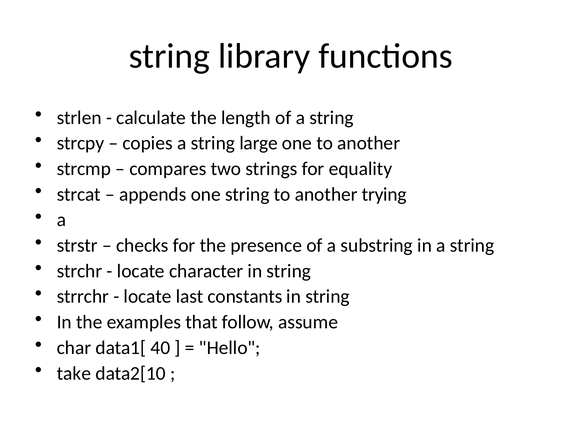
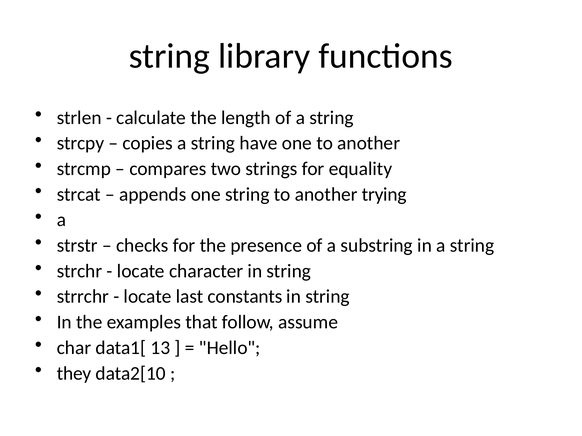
large: large -> have
40: 40 -> 13
take: take -> they
